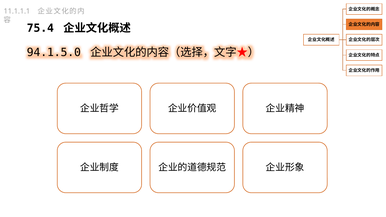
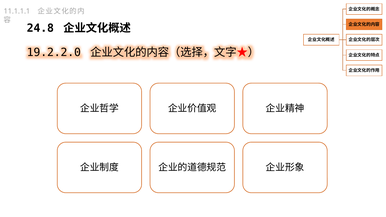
75.4: 75.4 -> 24.8
94.1.5.0: 94.1.5.0 -> 19.2.2.0
